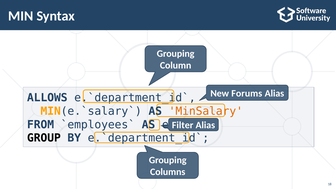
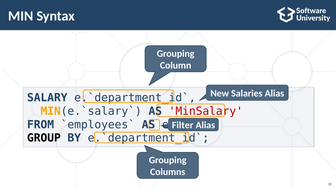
Forums: Forums -> Salaries
ALLOWS: ALLOWS -> SALARY
MinSalary colour: orange -> red
